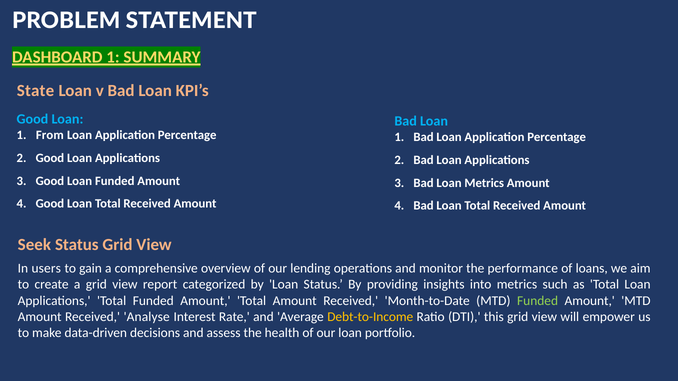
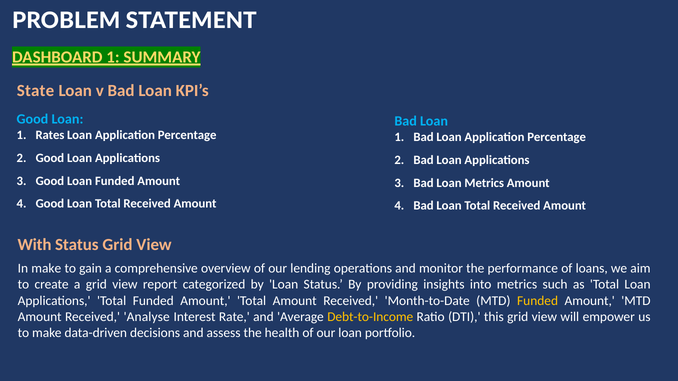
From: From -> Rates
Seek: Seek -> With
In users: users -> make
Funded at (538, 301) colour: light green -> yellow
